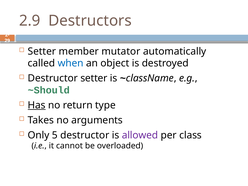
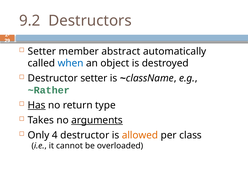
2.9: 2.9 -> 9.2
mutator: mutator -> abstract
~Should: ~Should -> ~Rather
arguments underline: none -> present
5: 5 -> 4
allowed colour: purple -> orange
